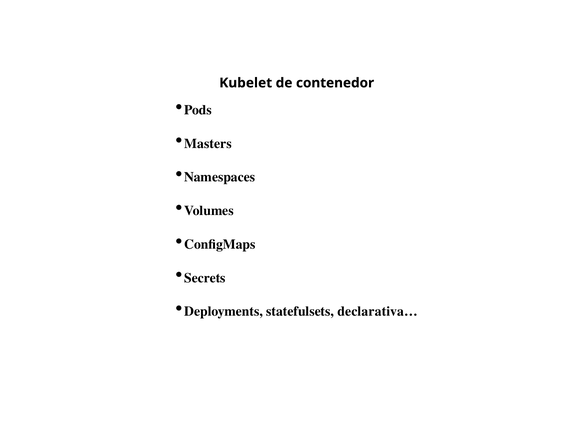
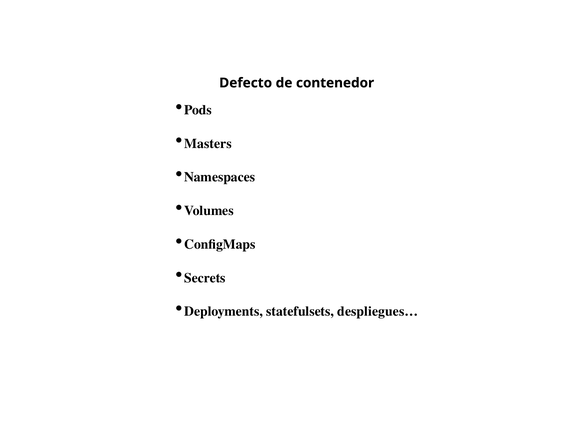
Kubelet: Kubelet -> Defecto
declarativa…: declarativa… -> despliegues…
